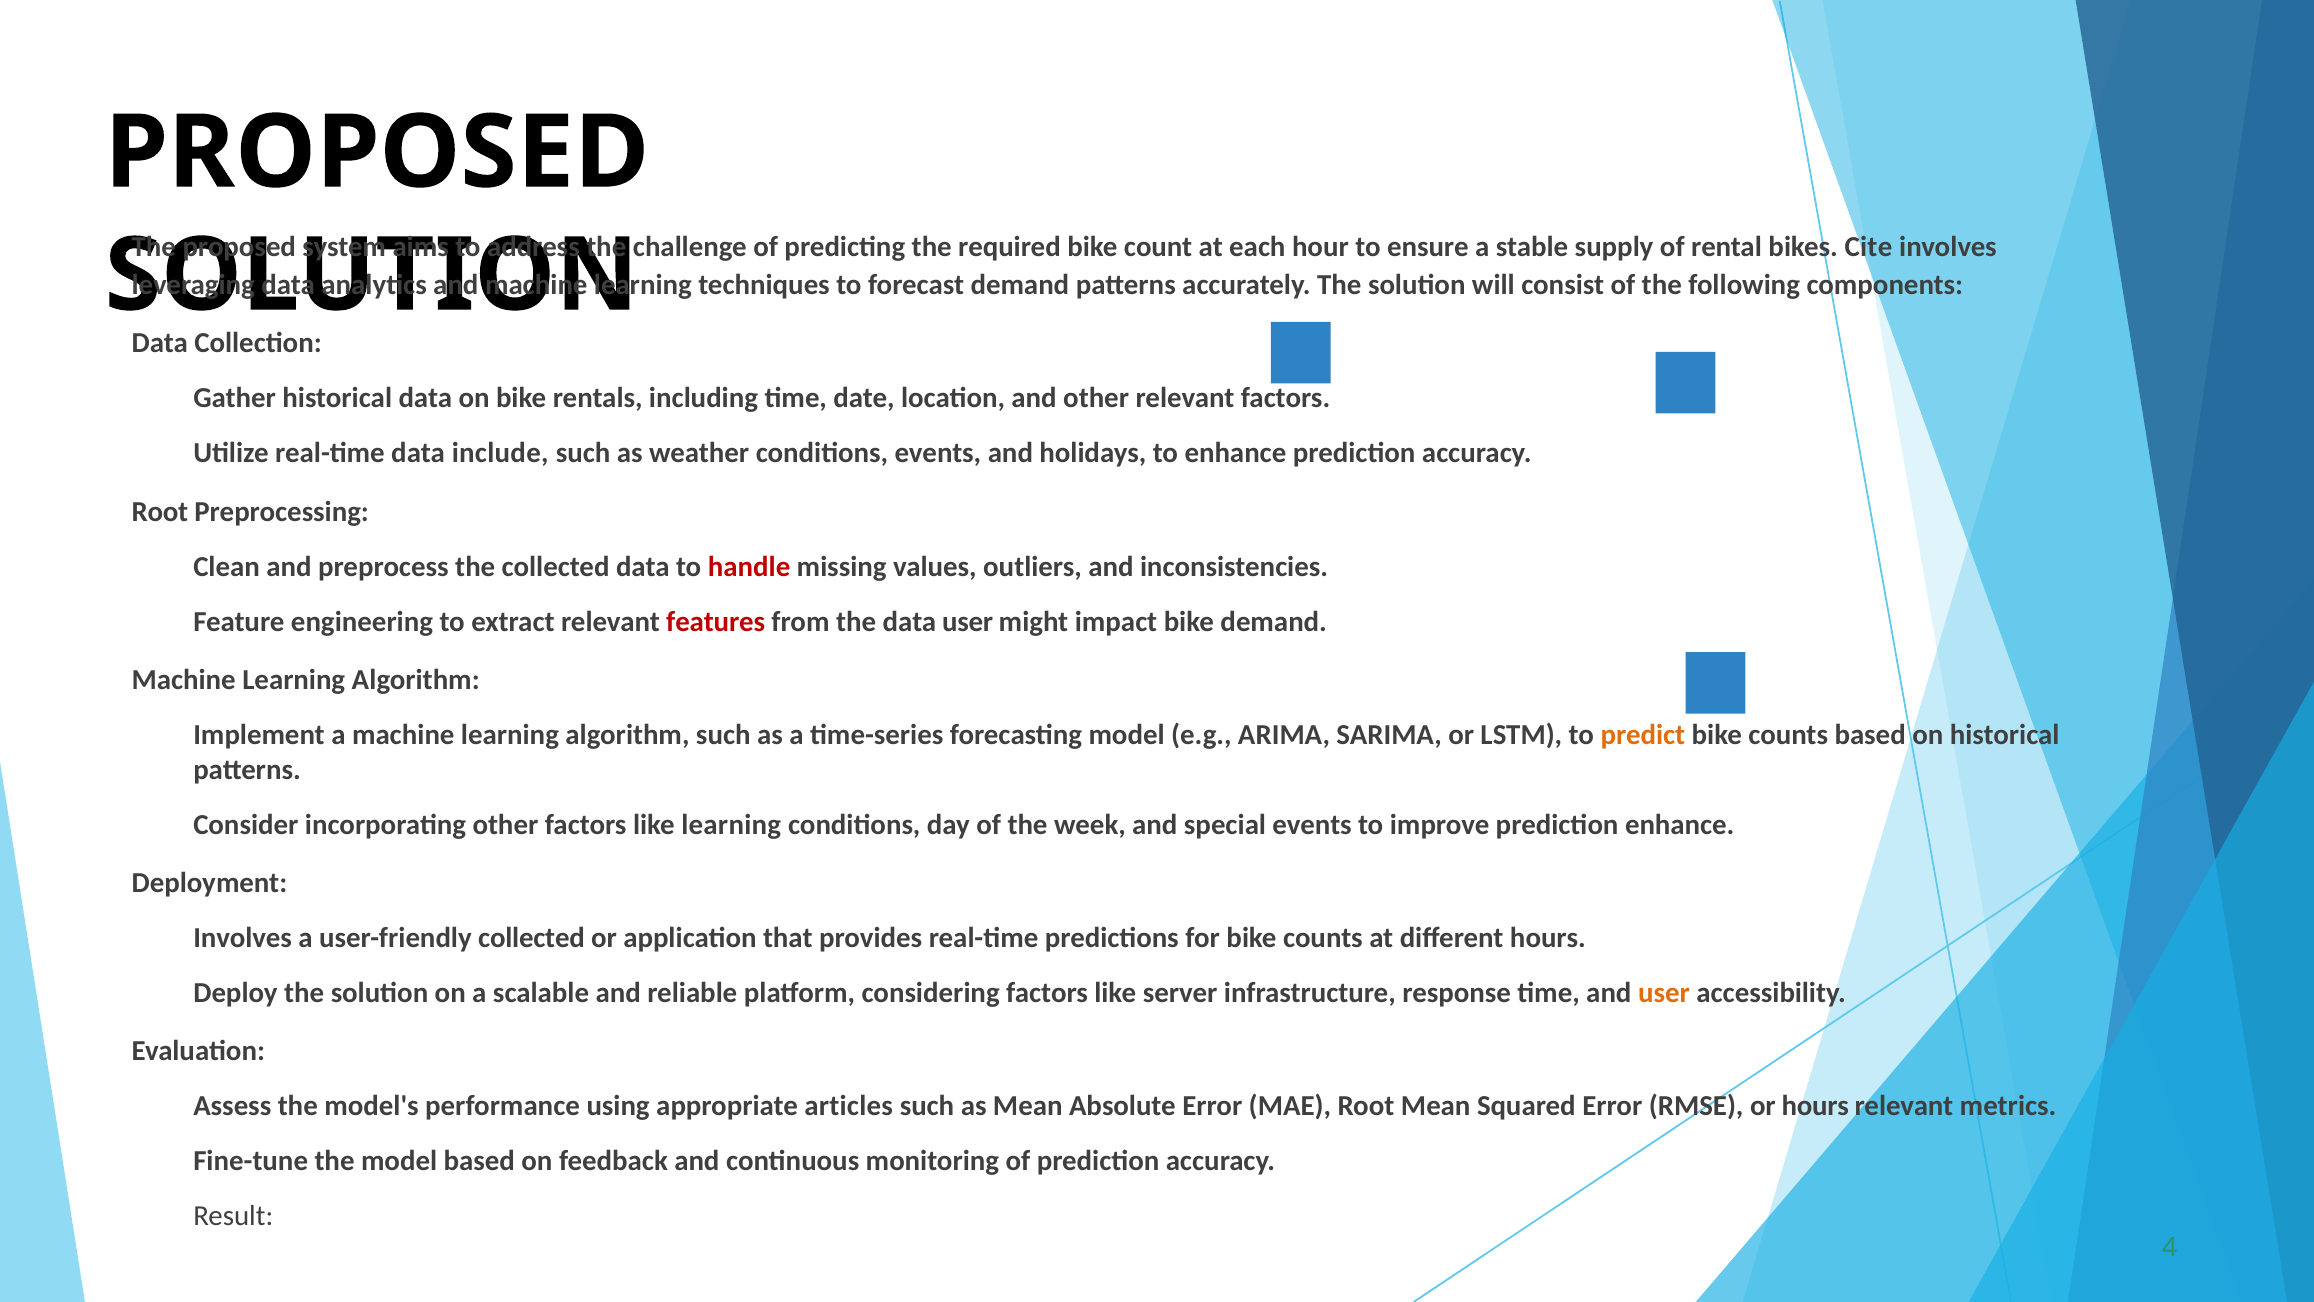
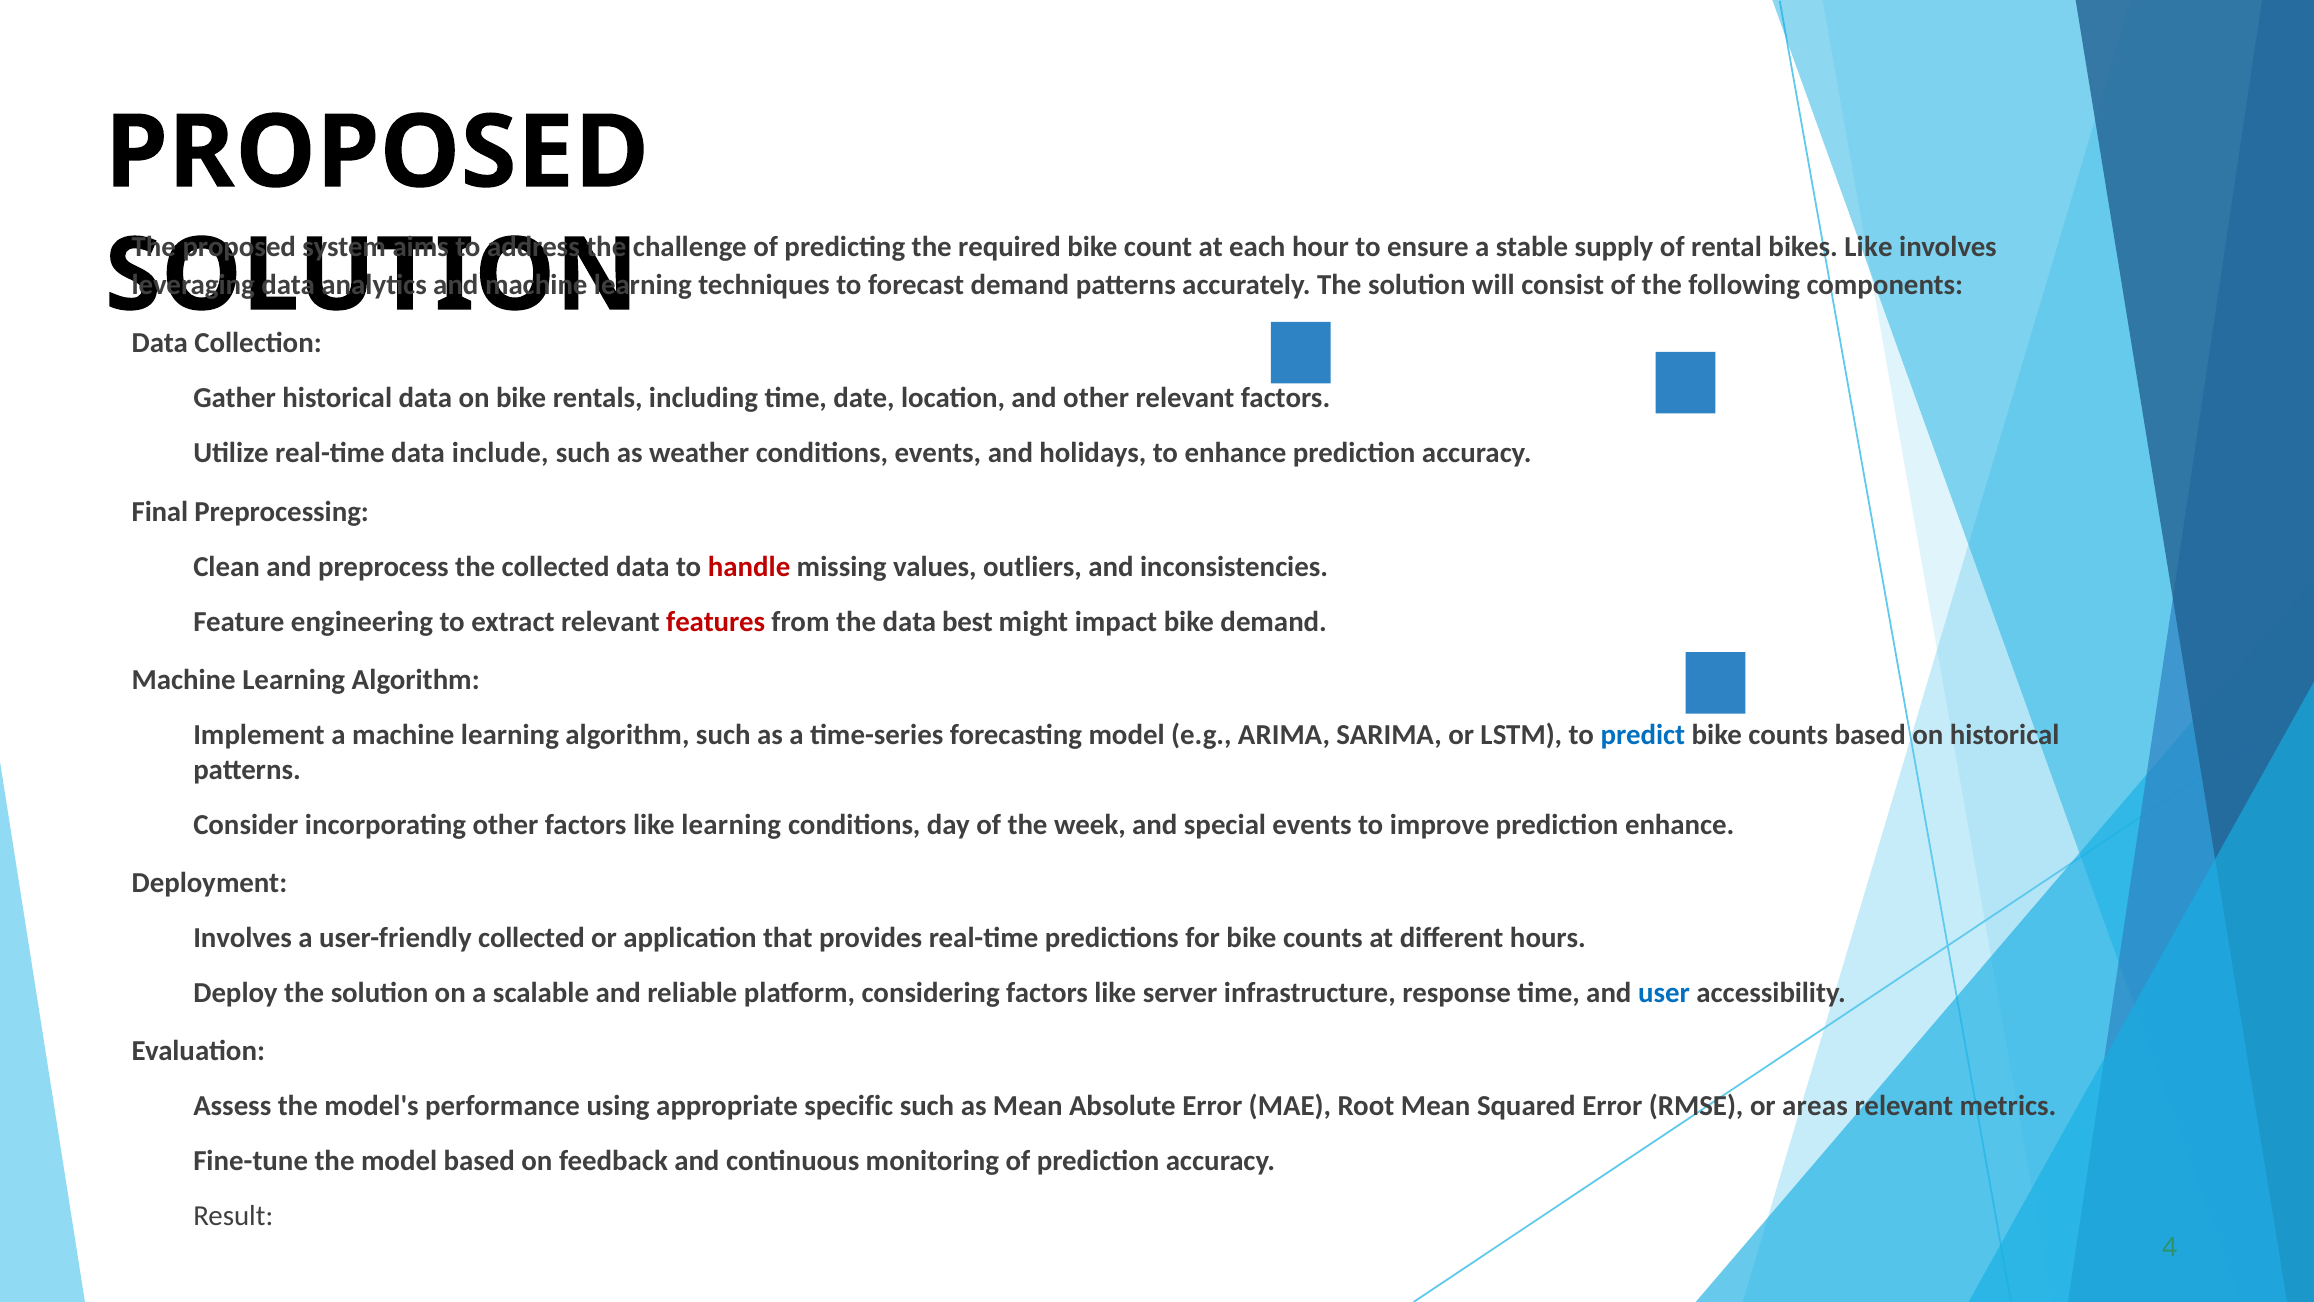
bikes Cite: Cite -> Like
Root at (160, 511): Root -> Final
data user: user -> best
predict colour: orange -> blue
user at (1664, 992) colour: orange -> blue
articles: articles -> specific
or hours: hours -> areas
